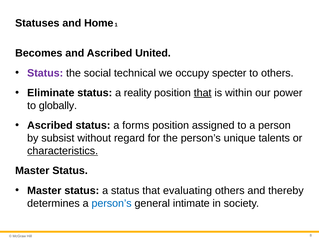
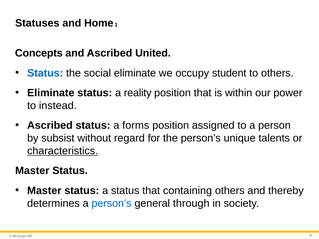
Becomes: Becomes -> Concepts
Status at (45, 73) colour: purple -> blue
social technical: technical -> eliminate
specter: specter -> student
that at (203, 93) underline: present -> none
globally: globally -> instead
evaluating: evaluating -> containing
intimate: intimate -> through
